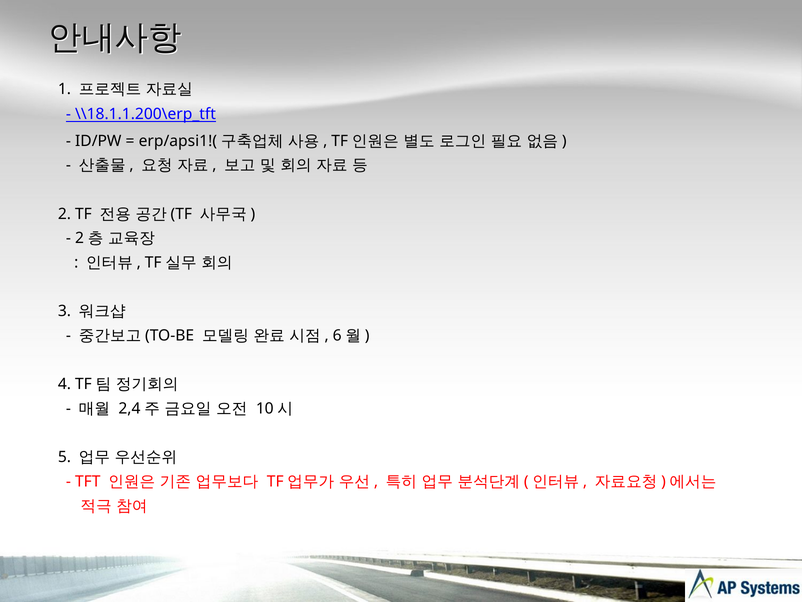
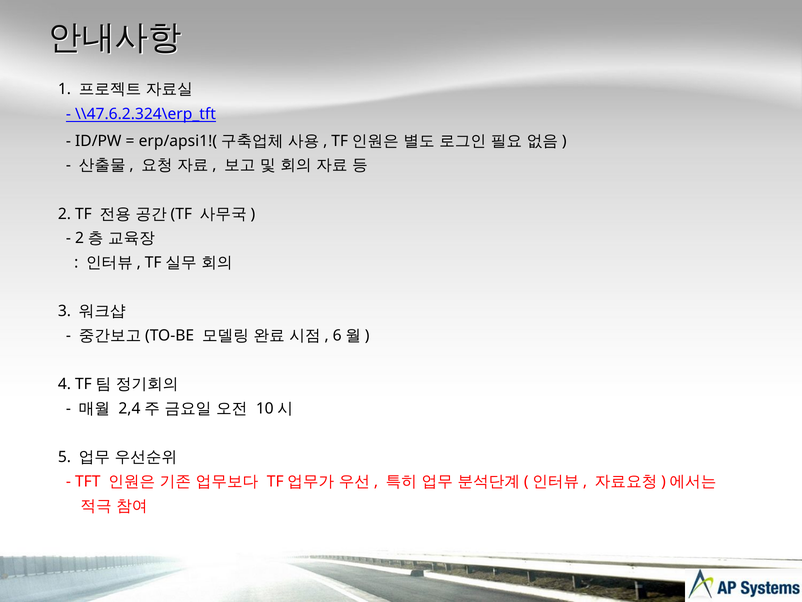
\\18.1.1.200\erp_tft: \\18.1.1.200\erp_tft -> \\47.6.2.324\erp_tft
